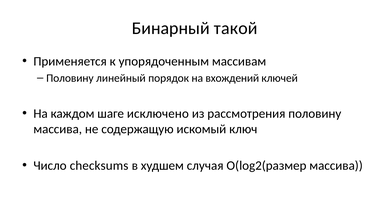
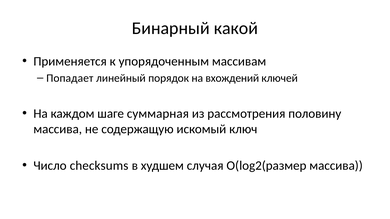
такой: такой -> какой
Половину at (70, 78): Половину -> Попадает
исключено: исключено -> суммарная
